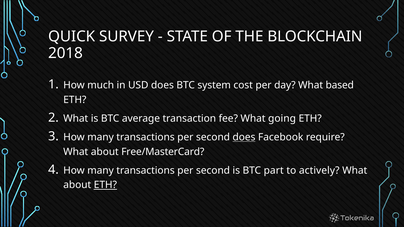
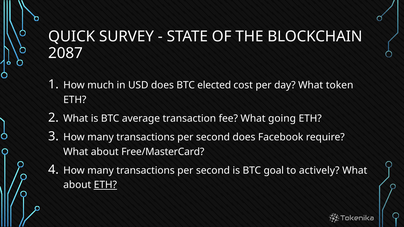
2018: 2018 -> 2087
system: system -> elected
based: based -> token
does at (244, 137) underline: present -> none
part: part -> goal
